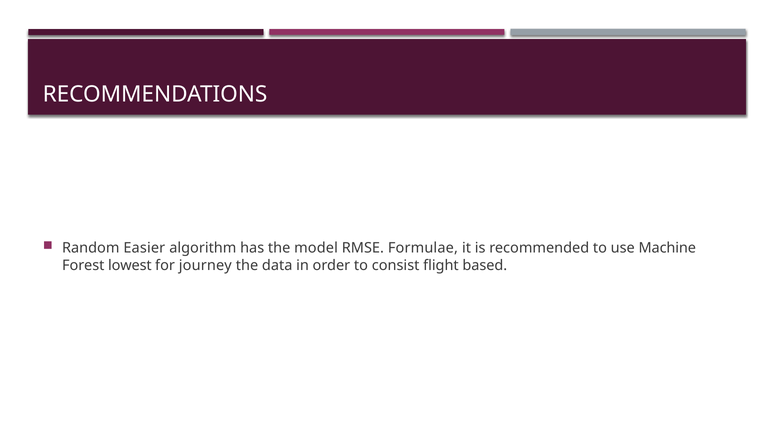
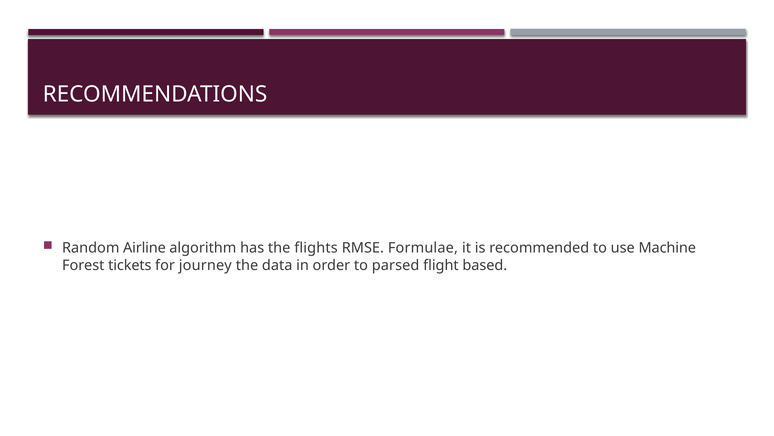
Easier: Easier -> Airline
model: model -> flights
lowest: lowest -> tickets
consist: consist -> parsed
